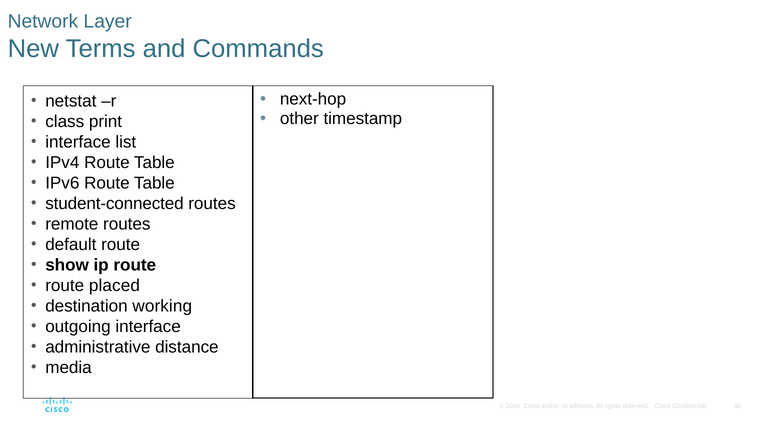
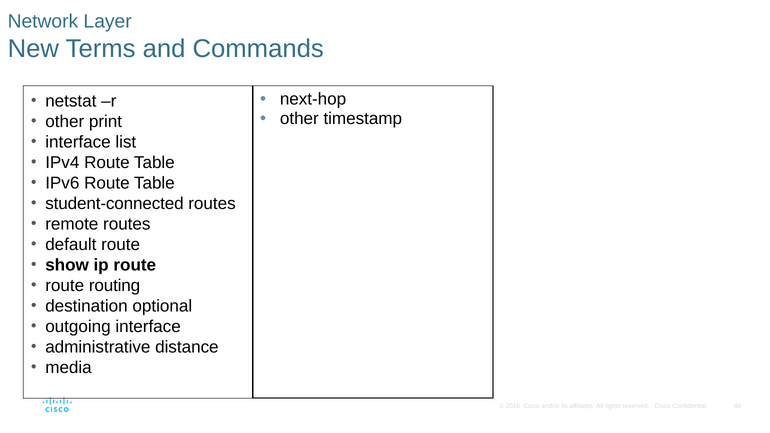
class at (65, 122): class -> other
placed: placed -> routing
working: working -> optional
